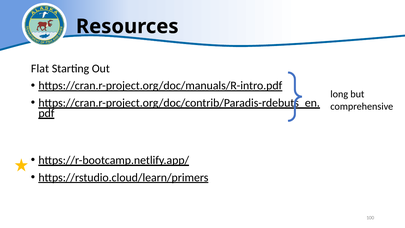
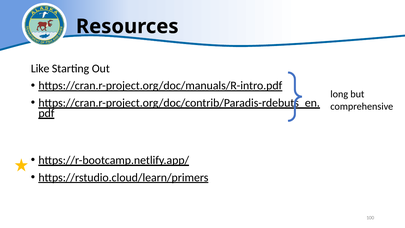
Flat: Flat -> Like
